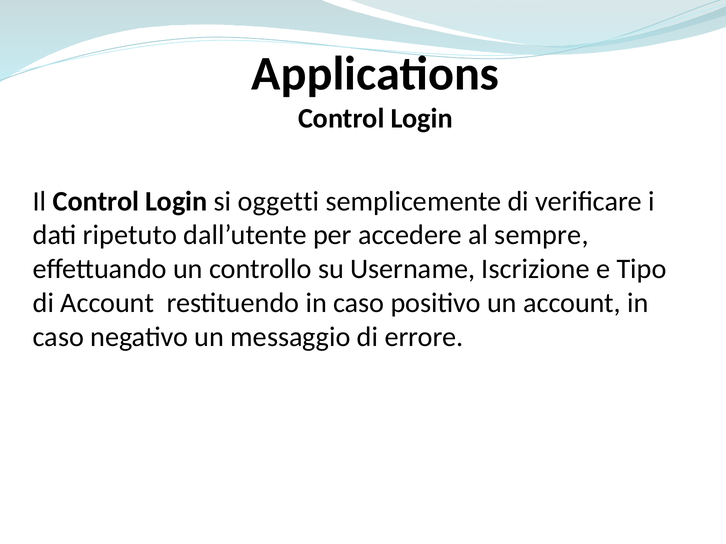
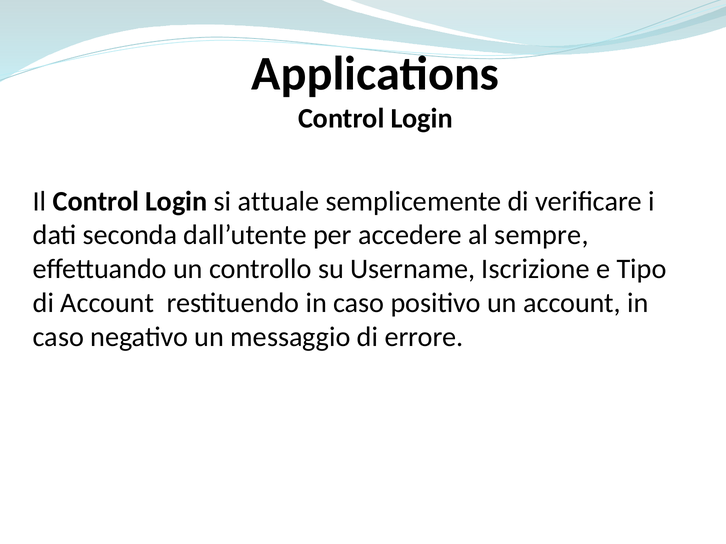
oggetti: oggetti -> attuale
ripetuto: ripetuto -> seconda
